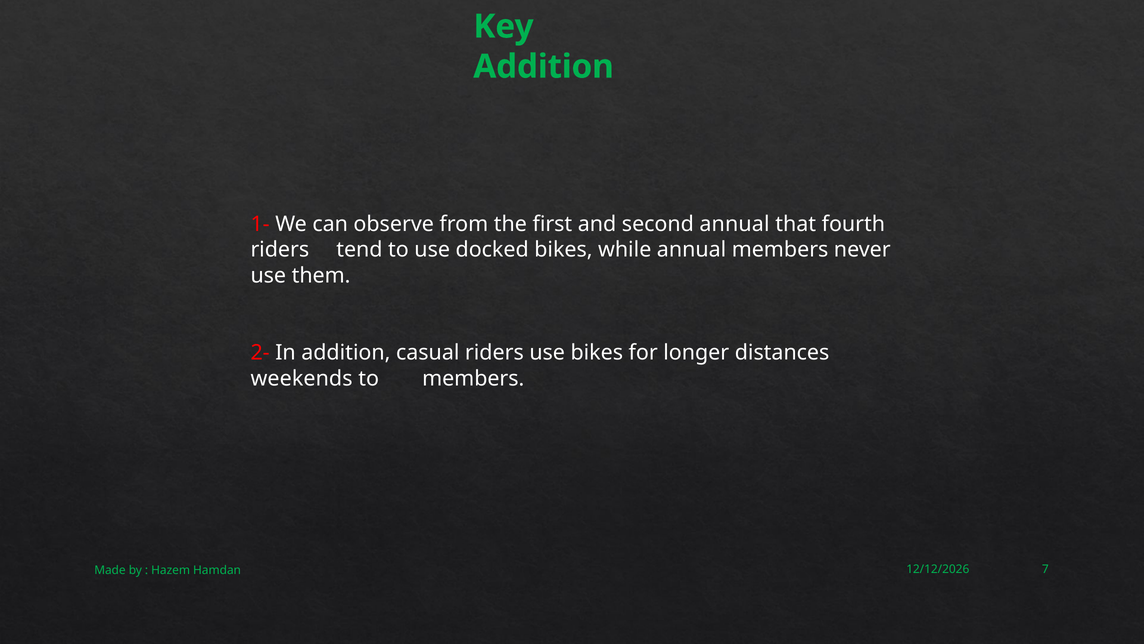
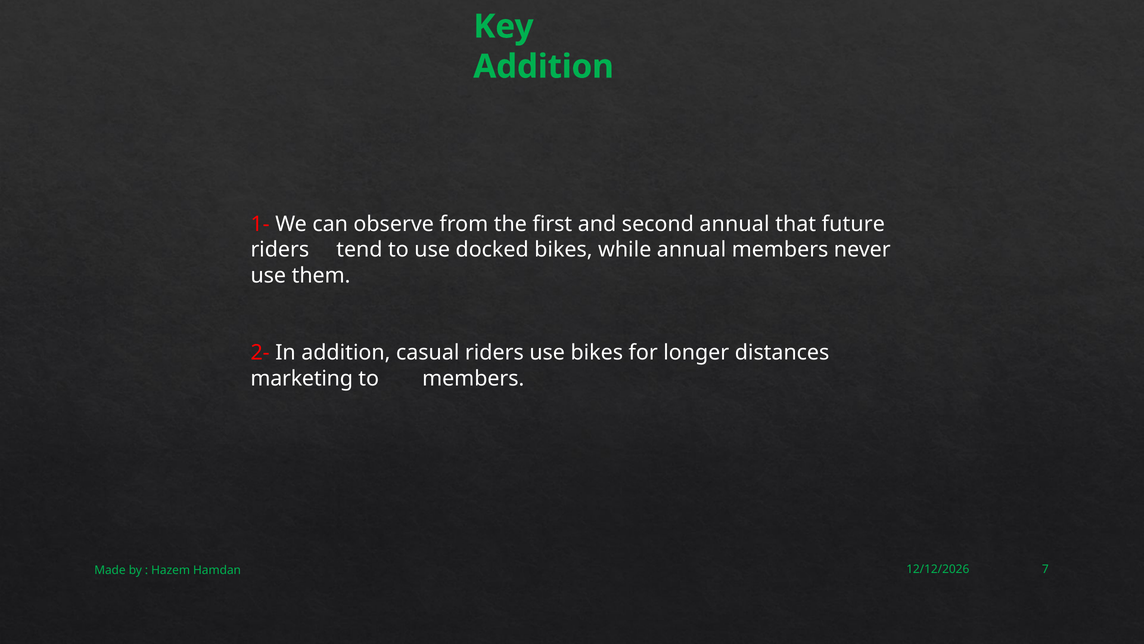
fourth: fourth -> future
weekends: weekends -> marketing
